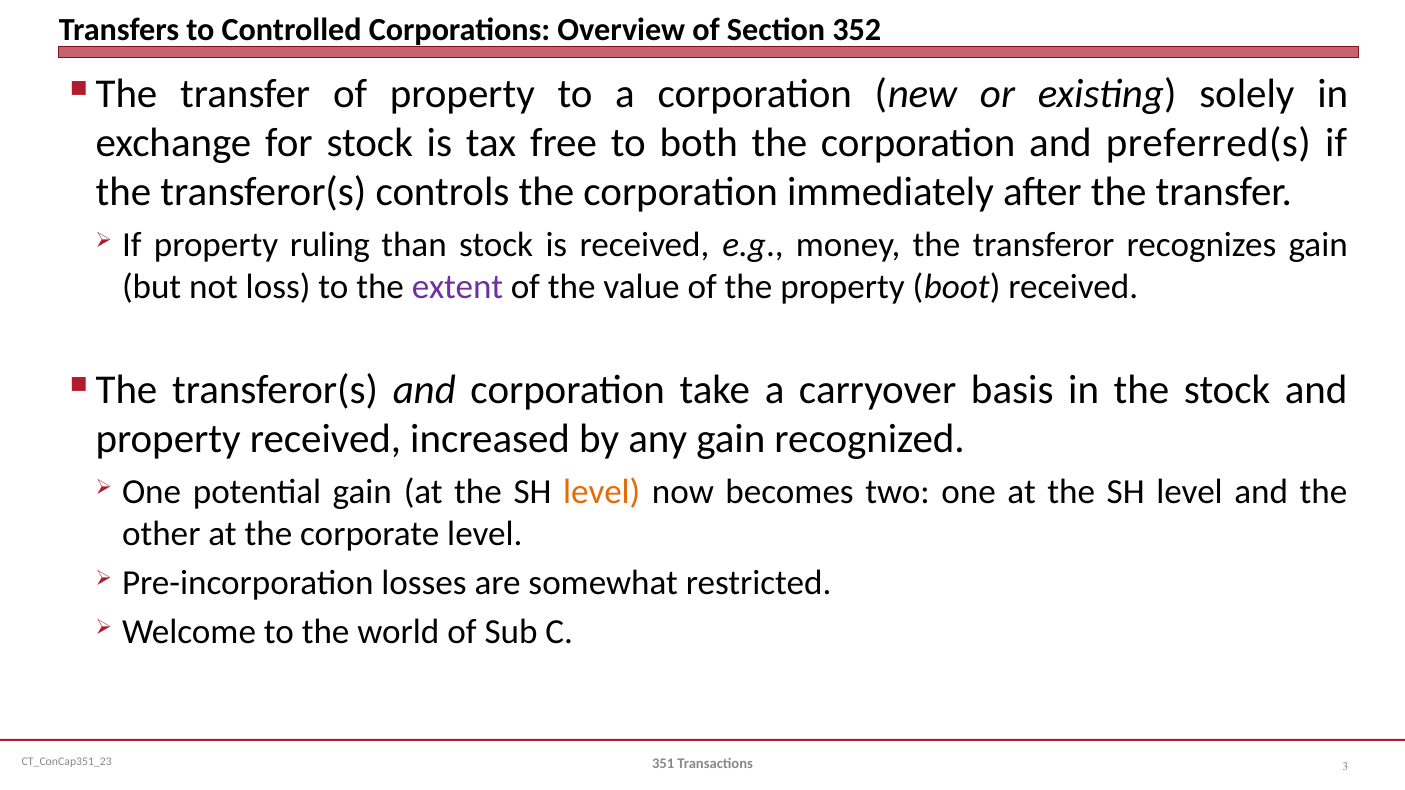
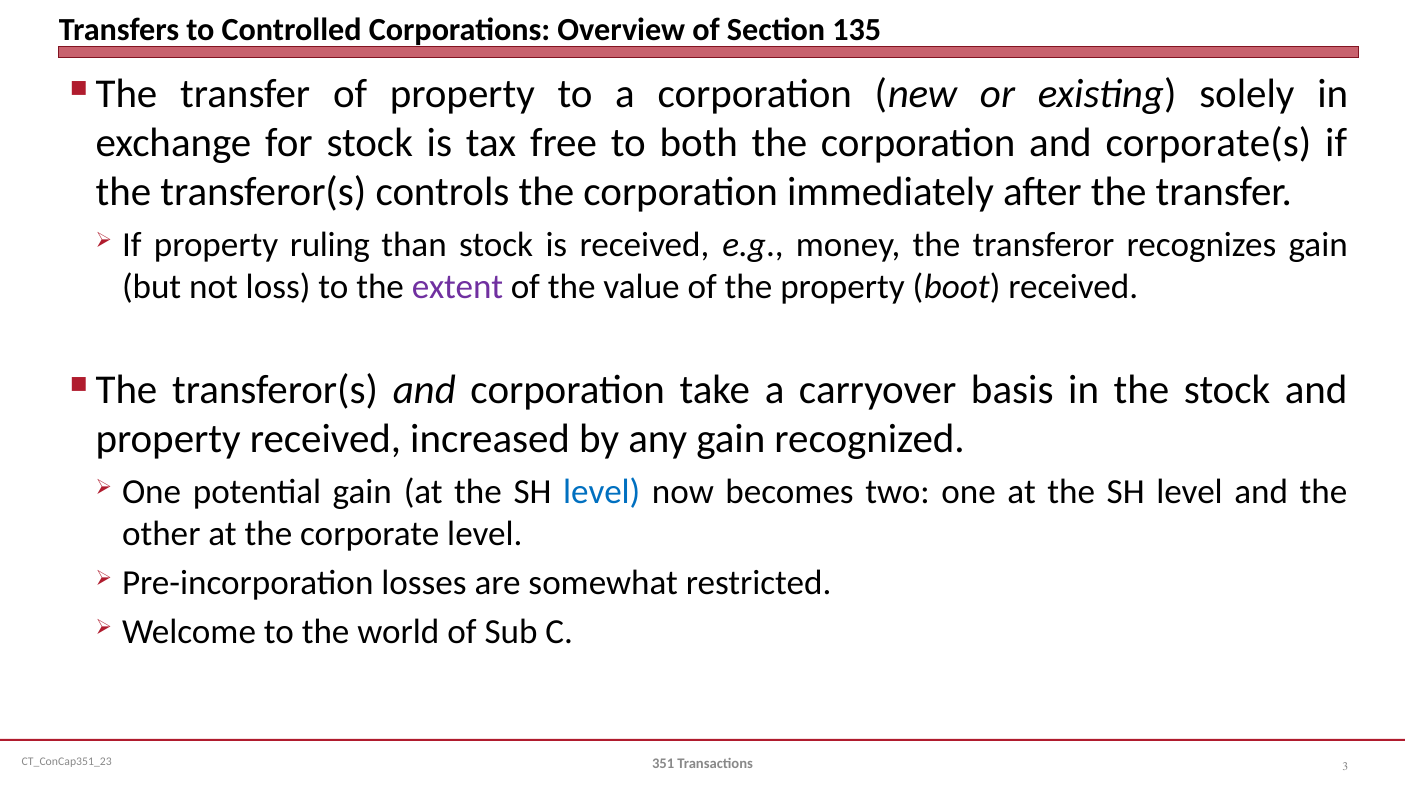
352: 352 -> 135
preferred(s: preferred(s -> corporate(s
level at (602, 492) colour: orange -> blue
